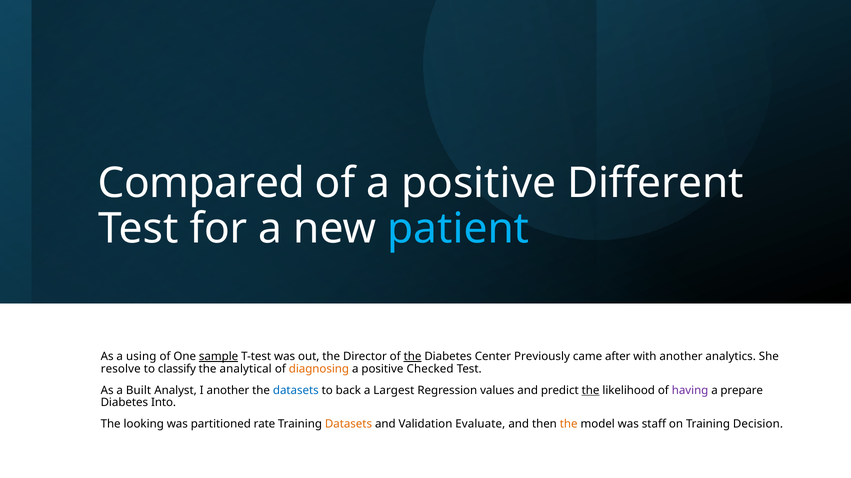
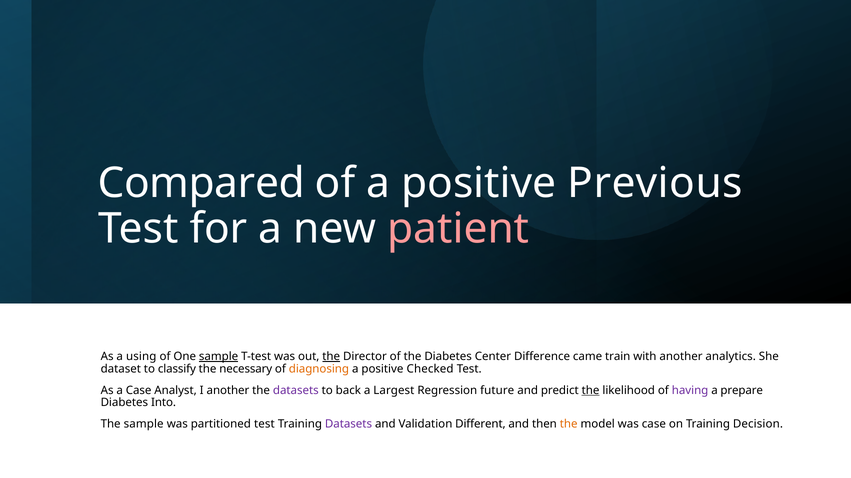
Different: Different -> Previous
patient colour: light blue -> pink
the at (331, 357) underline: none -> present
the at (413, 357) underline: present -> none
Previously: Previously -> Difference
after: after -> train
resolve: resolve -> dataset
analytical: analytical -> necessary
a Built: Built -> Case
datasets at (296, 391) colour: blue -> purple
values: values -> future
The looking: looking -> sample
partitioned rate: rate -> test
Datasets at (348, 424) colour: orange -> purple
Evaluate: Evaluate -> Different
was staff: staff -> case
